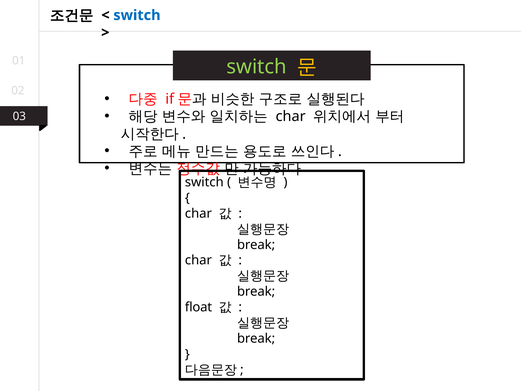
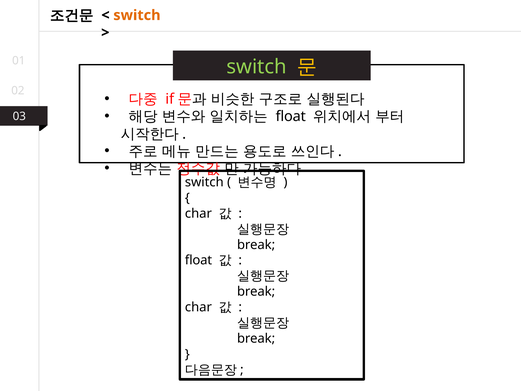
switch at (137, 15) colour: blue -> orange
char at (291, 116): char -> float
char at (198, 260): char -> float
float at (199, 307): float -> char
